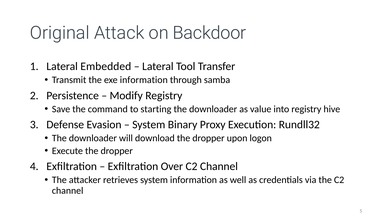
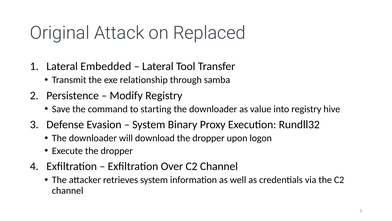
Backdoor: Backdoor -> Replaced
exe information: information -> relationship
